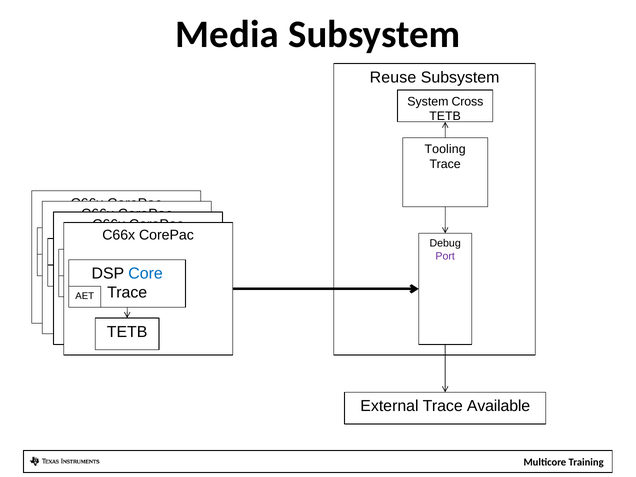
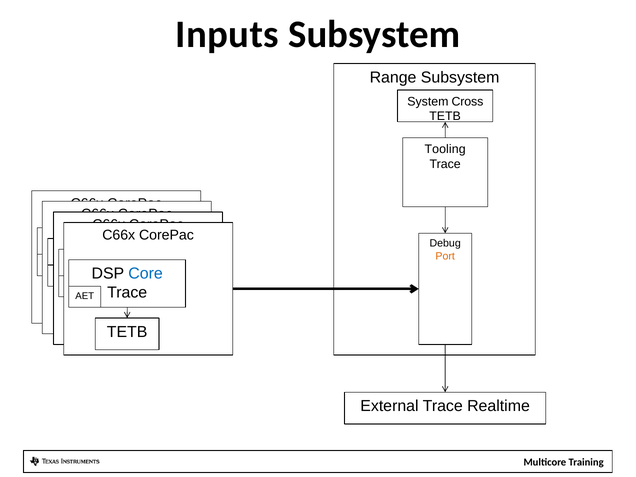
Media: Media -> Inputs
Reuse: Reuse -> Range
Port colour: purple -> orange
Available: Available -> Realtime
